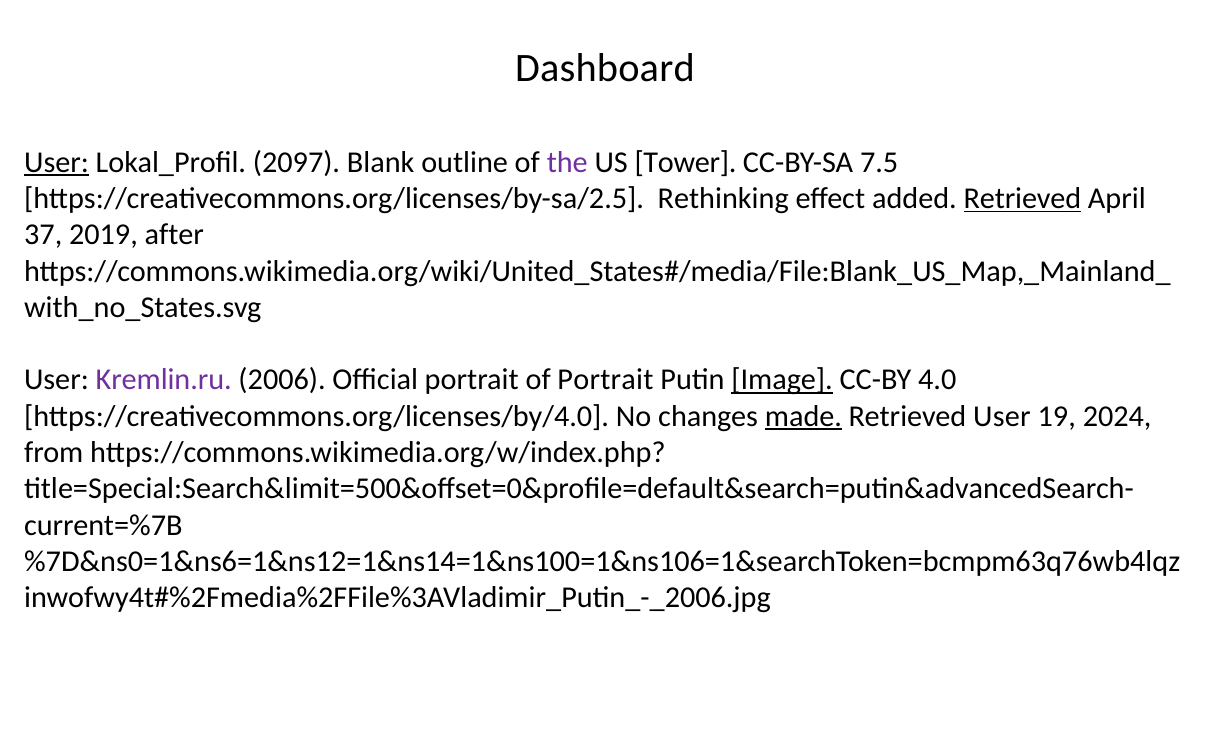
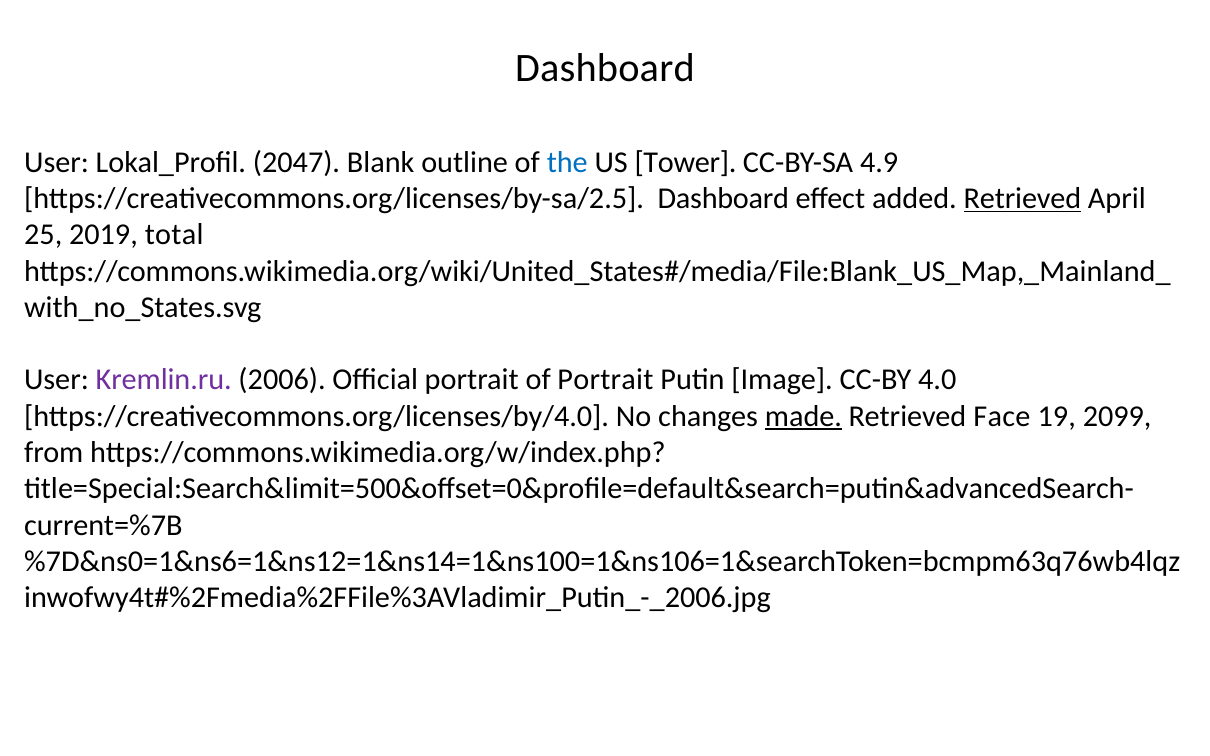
User at (57, 162) underline: present -> none
2097: 2097 -> 2047
the colour: purple -> blue
7.5: 7.5 -> 4.9
https://creativecommons.org/licenses/by-sa/2.5 Rethinking: Rethinking -> Dashboard
37: 37 -> 25
after: after -> total
Image underline: present -> none
Retrieved User: User -> Face
2024: 2024 -> 2099
